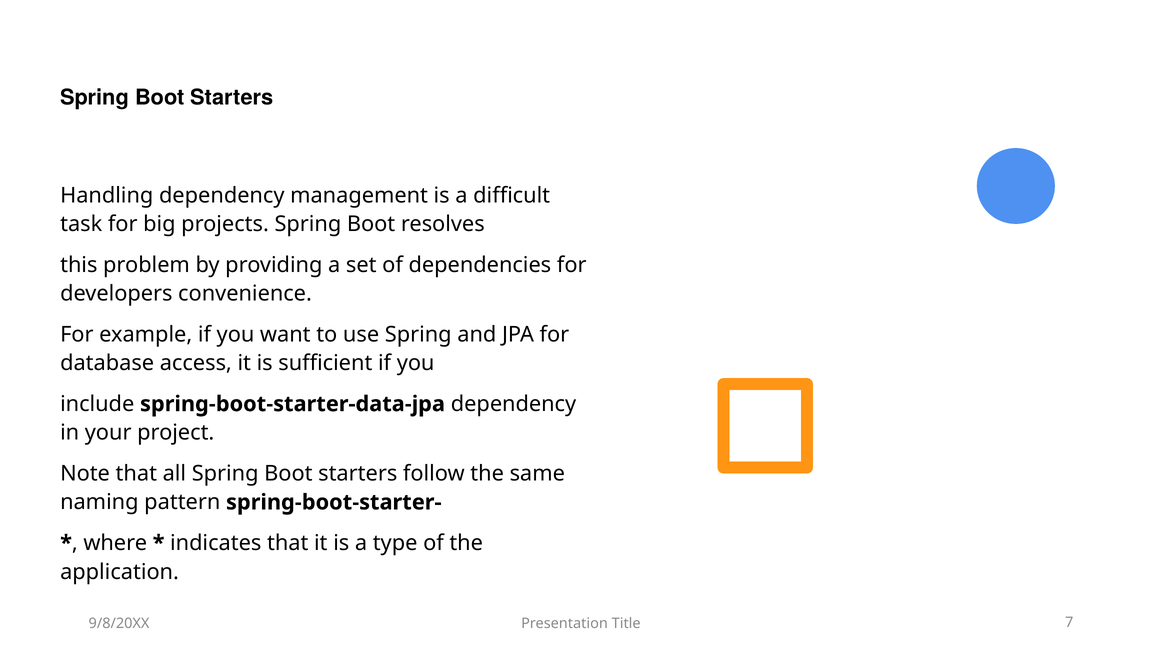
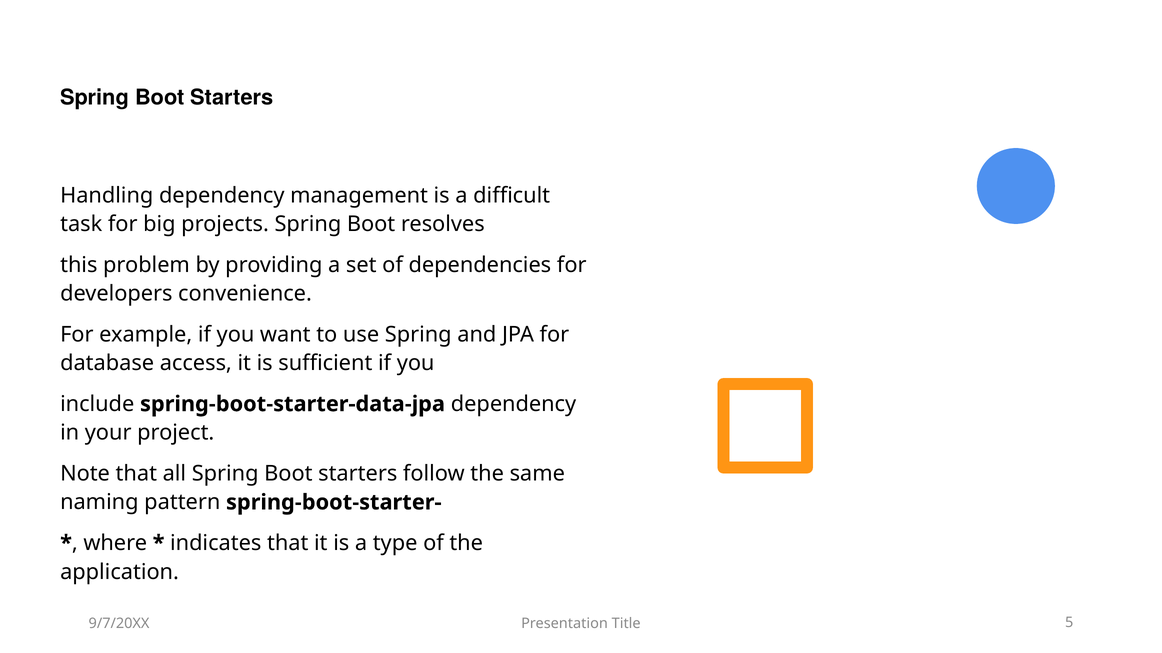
9/8/20XX: 9/8/20XX -> 9/7/20XX
7: 7 -> 5
